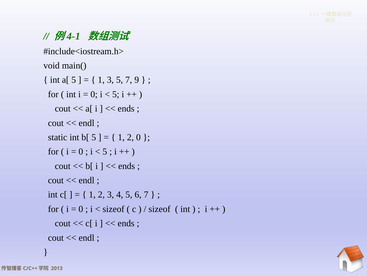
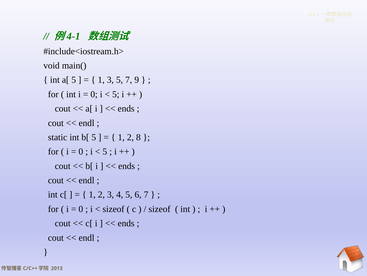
2 0: 0 -> 8
